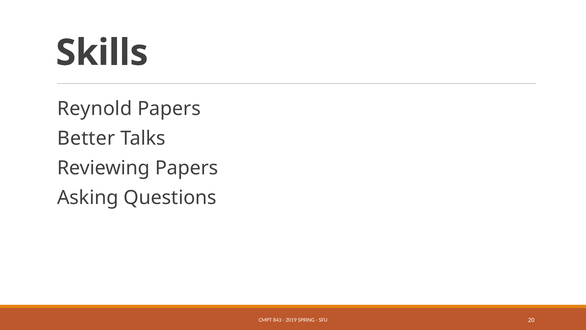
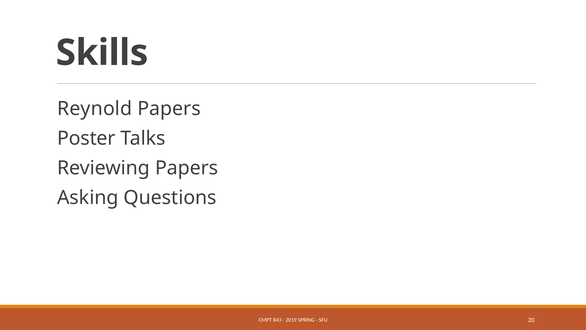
Better: Better -> Poster
